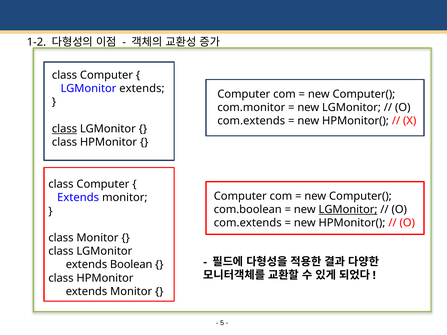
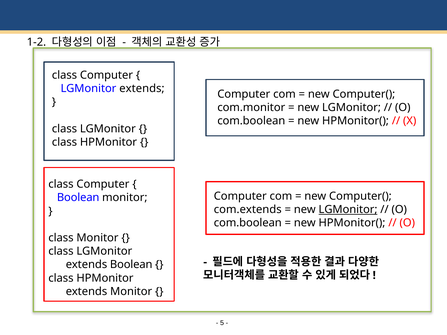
com.extends at (251, 121): com.extends -> com.boolean
class at (64, 129) underline: present -> none
Extends at (78, 198): Extends -> Boolean
com.boolean: com.boolean -> com.extends
com.extends at (248, 223): com.extends -> com.boolean
